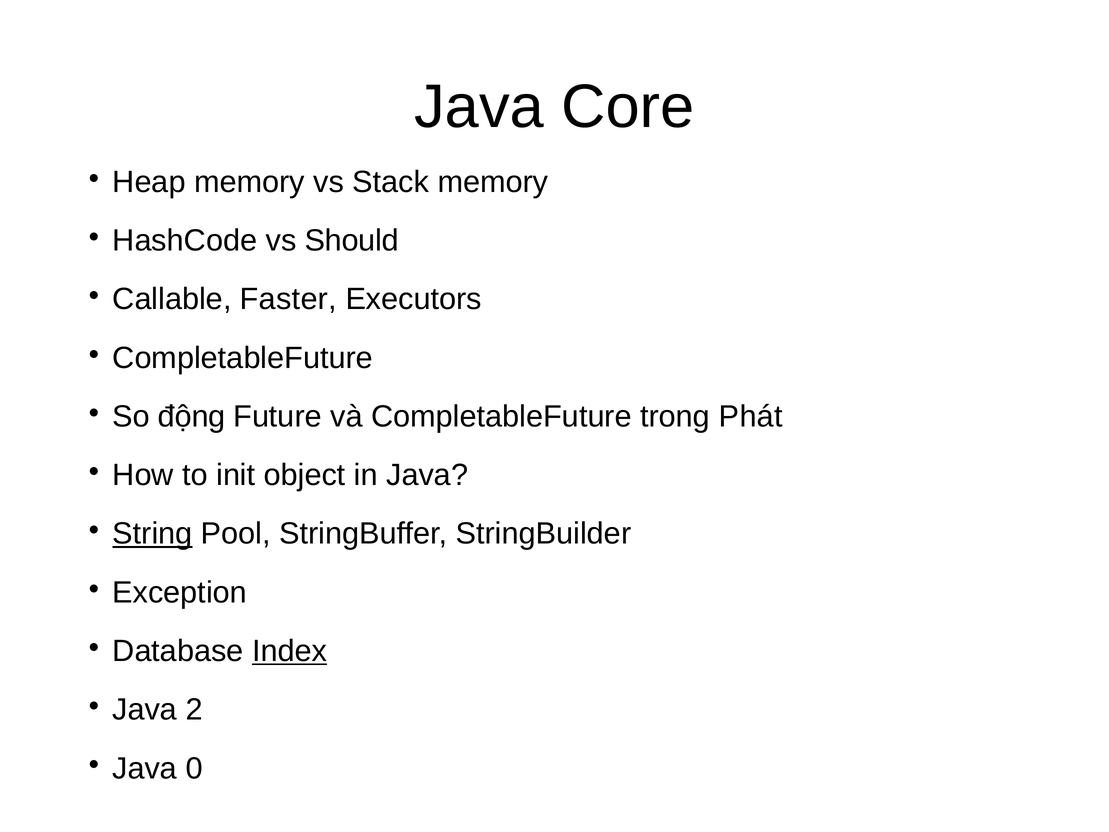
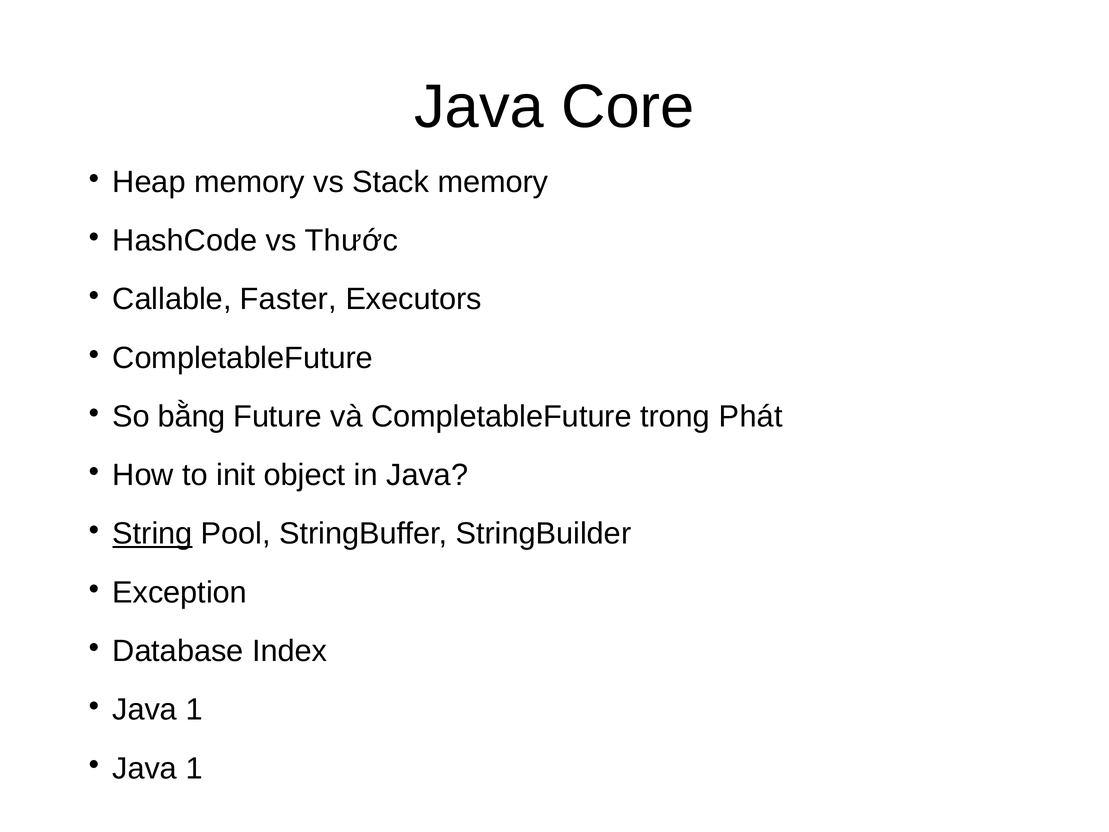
Should: Should -> Thước
động: động -> bằng
Index underline: present -> none
2 at (194, 709): 2 -> 1
0 at (194, 768): 0 -> 1
